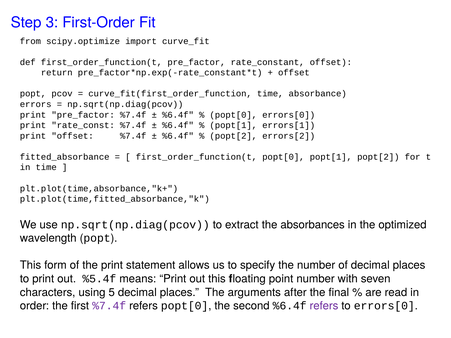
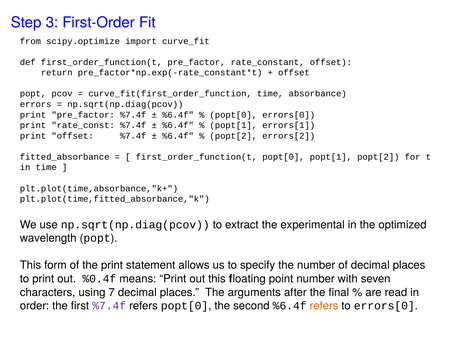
absorbances: absorbances -> experimental
%5.4f: %5.4f -> %0.4f
5: 5 -> 7
refers at (324, 306) colour: purple -> orange
